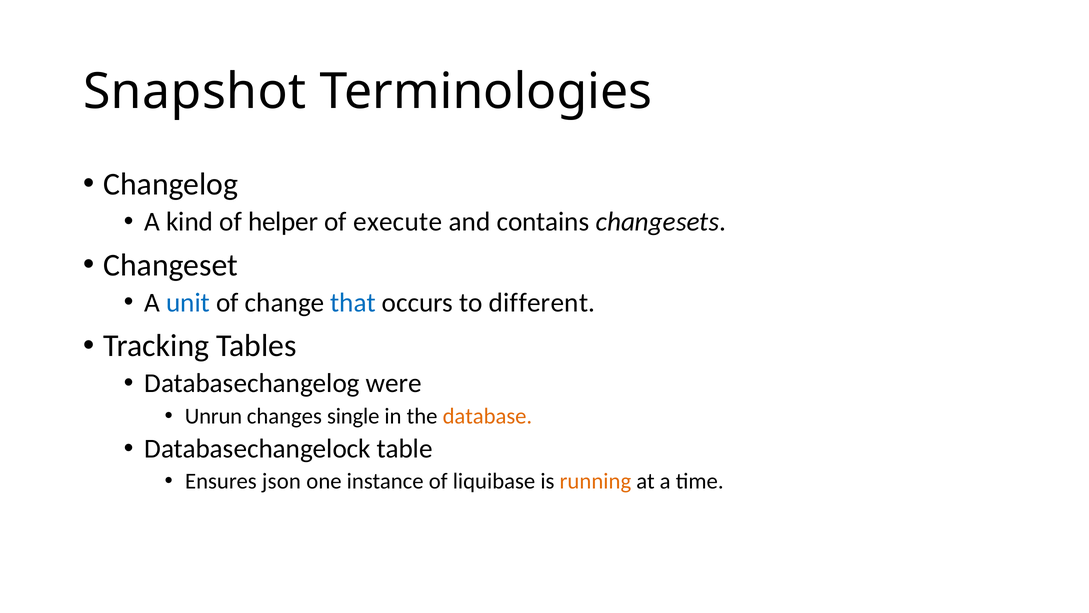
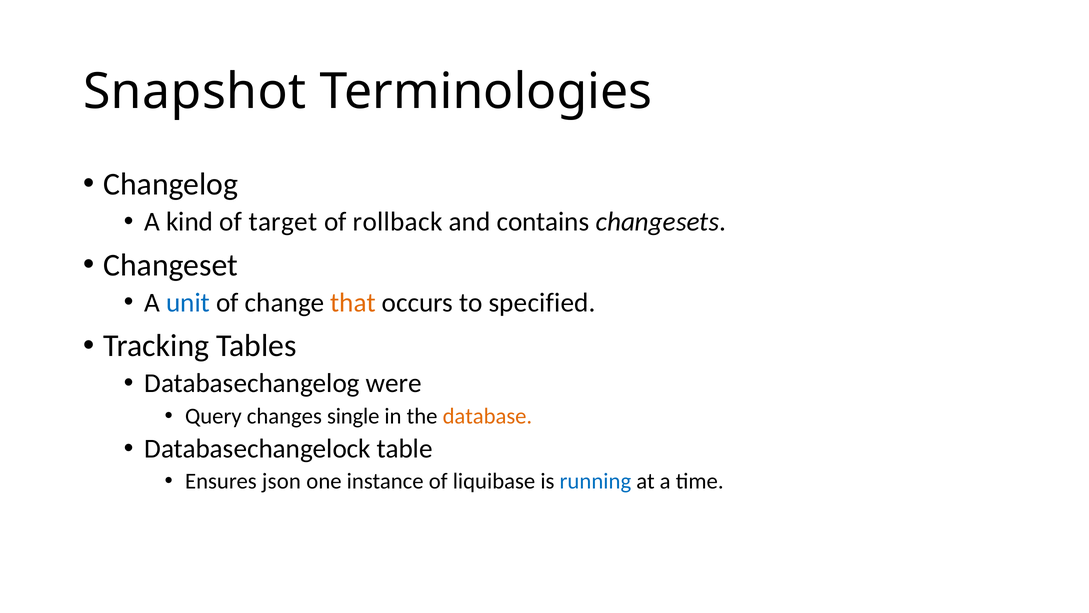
helper: helper -> target
execute: execute -> rollback
that colour: blue -> orange
different: different -> specified
Unrun: Unrun -> Query
running colour: orange -> blue
